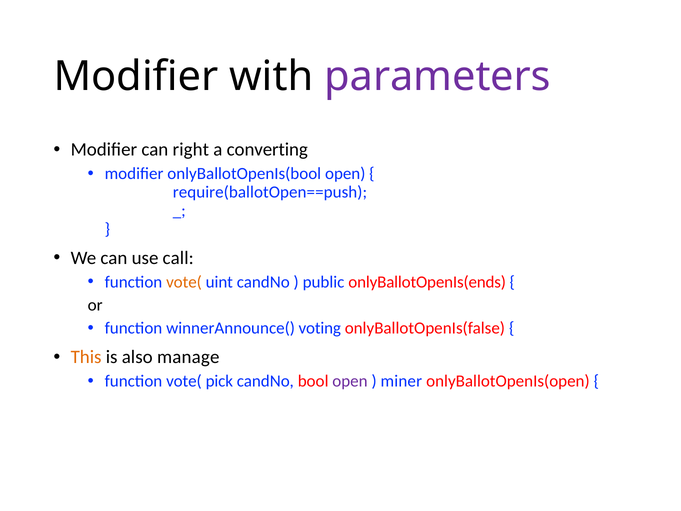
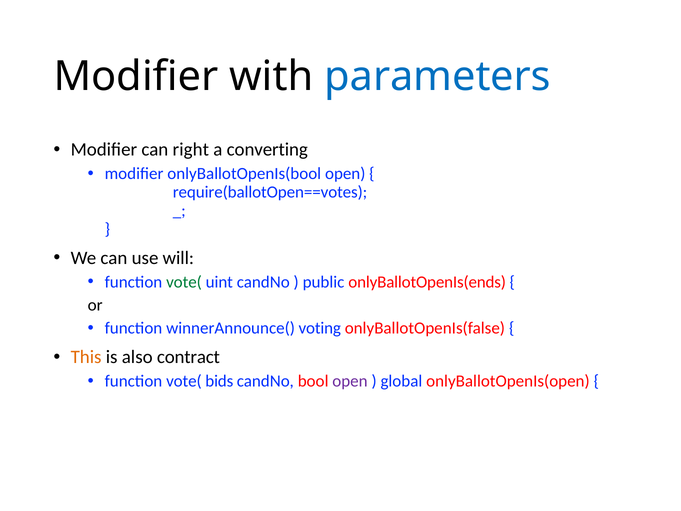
parameters colour: purple -> blue
require(ballotOpen==push: require(ballotOpen==push -> require(ballotOpen==votes
call: call -> will
vote( at (184, 282) colour: orange -> green
manage: manage -> contract
pick: pick -> bids
miner: miner -> global
